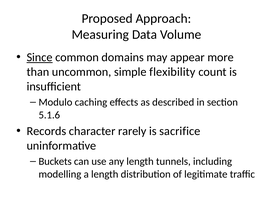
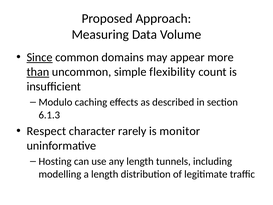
than underline: none -> present
5.1.6: 5.1.6 -> 6.1.3
Records: Records -> Respect
sacrifice: sacrifice -> monitor
Buckets: Buckets -> Hosting
